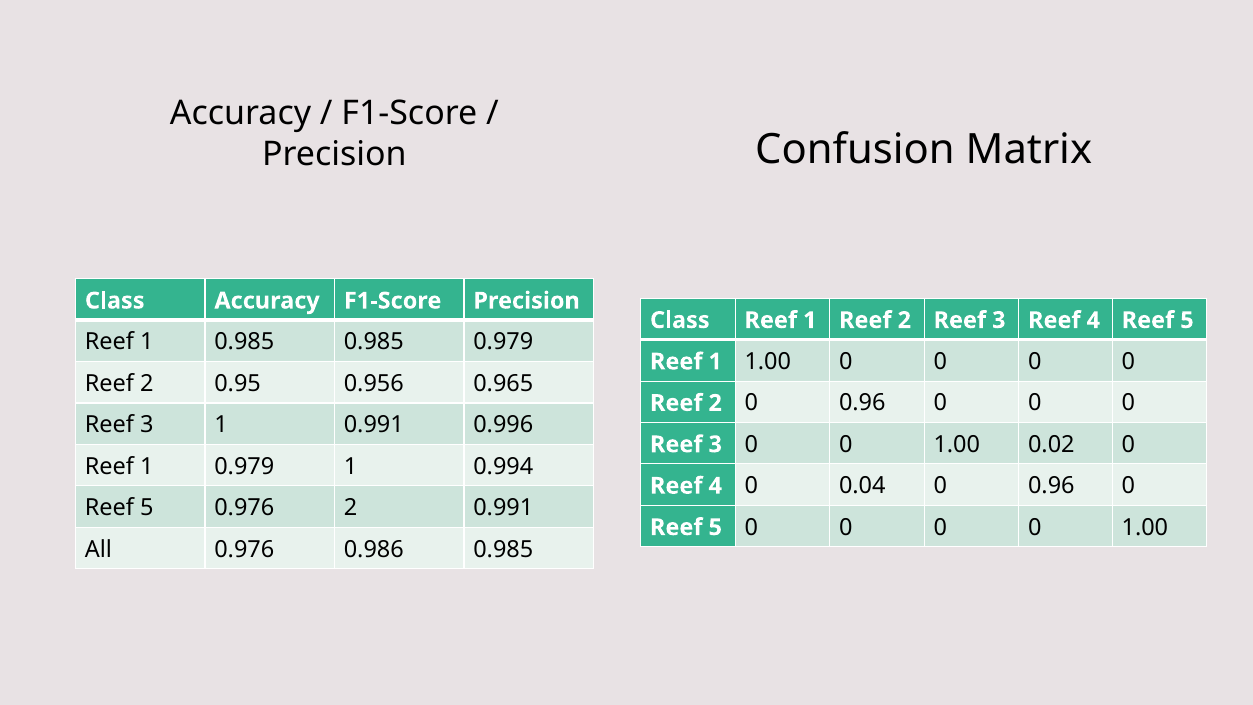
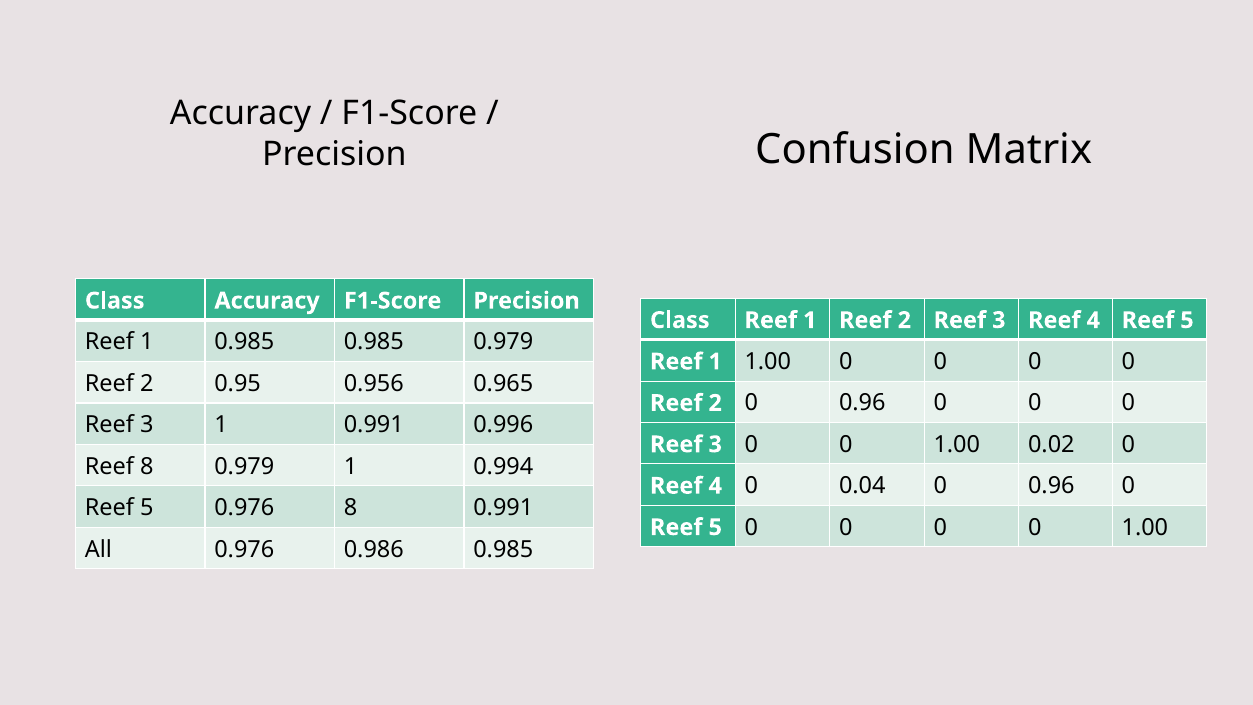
1 at (147, 466): 1 -> 8
0.976 2: 2 -> 8
